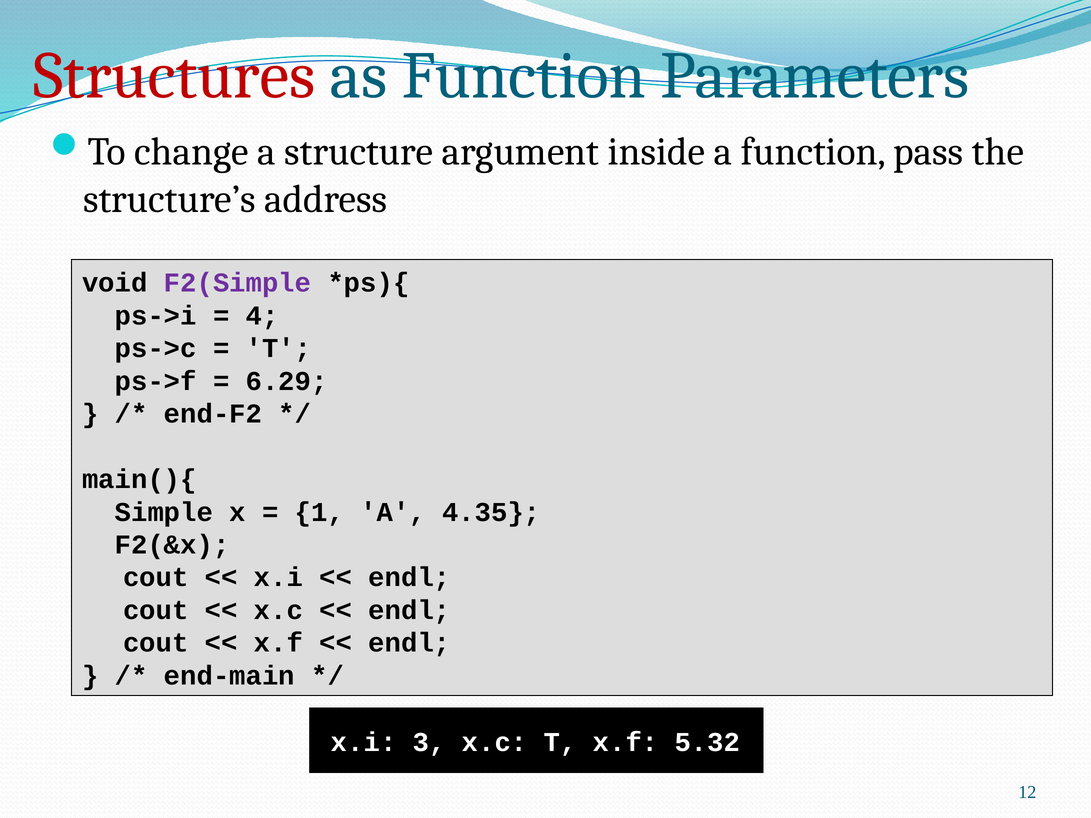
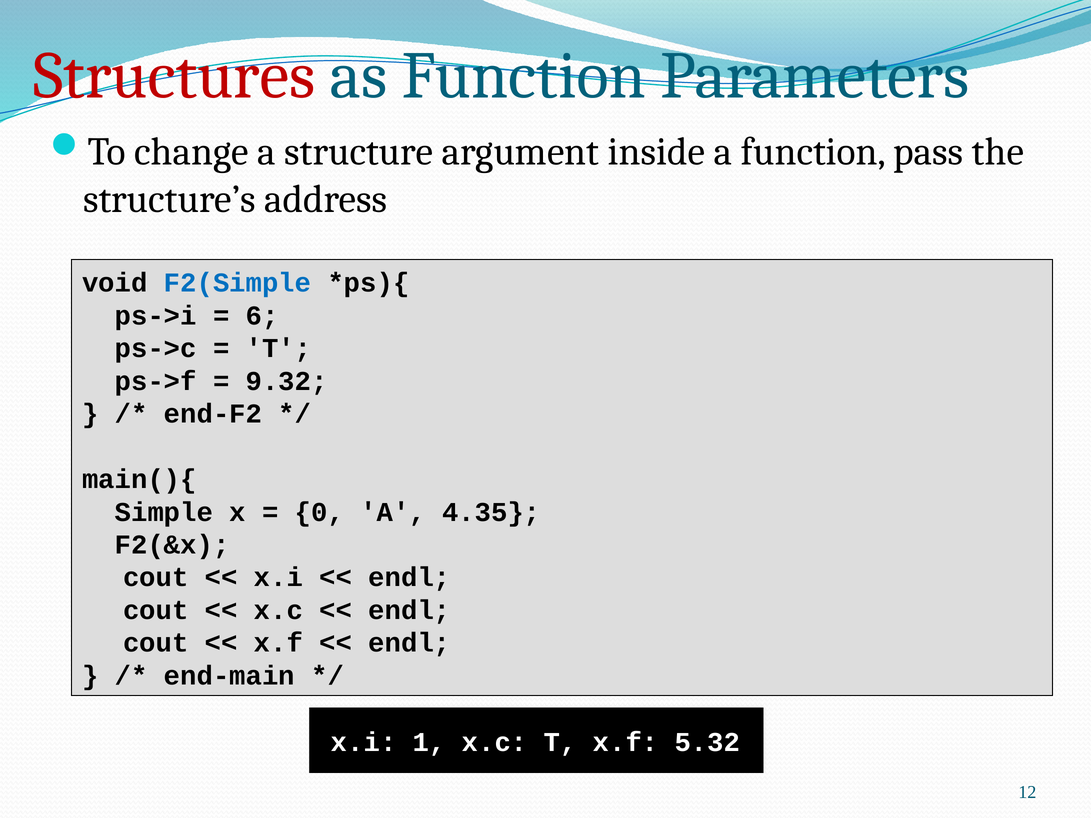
F2(Simple colour: purple -> blue
4: 4 -> 6
6.29: 6.29 -> 9.32
1: 1 -> 0
3: 3 -> 1
